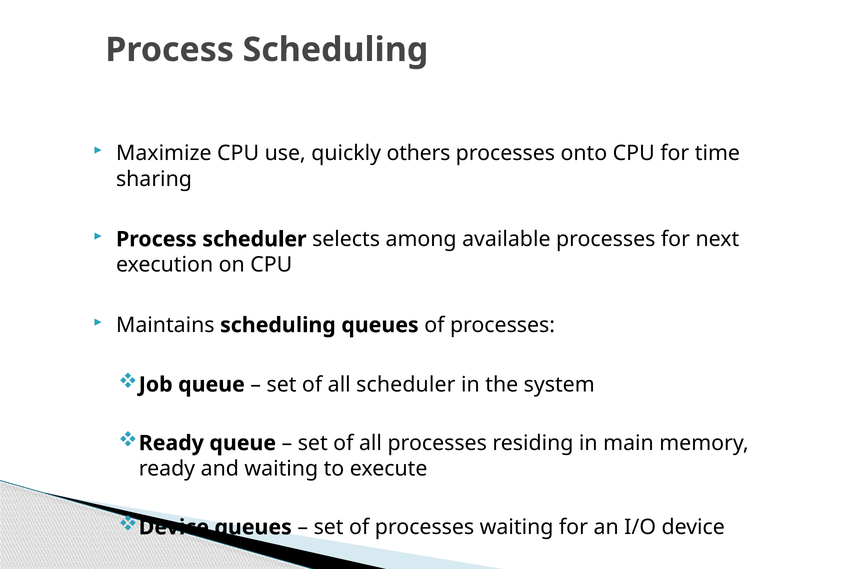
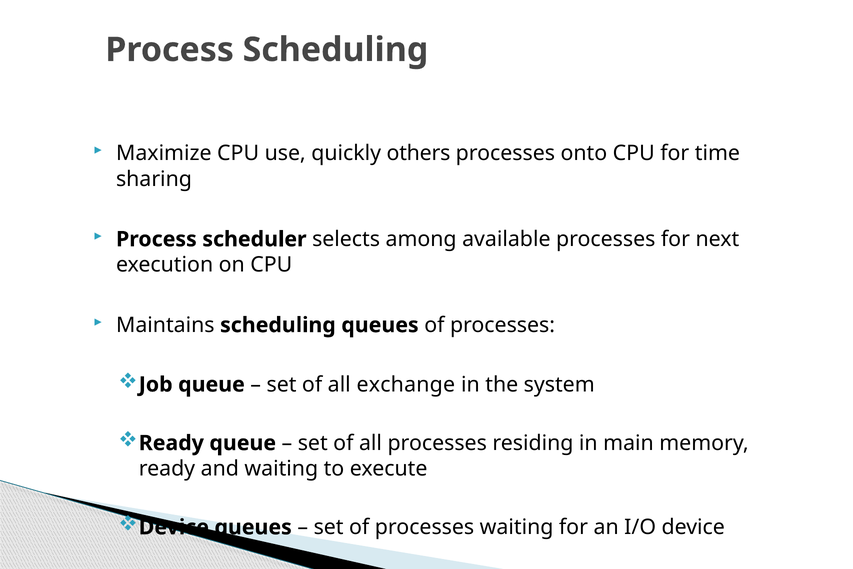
all scheduler: scheduler -> exchange
